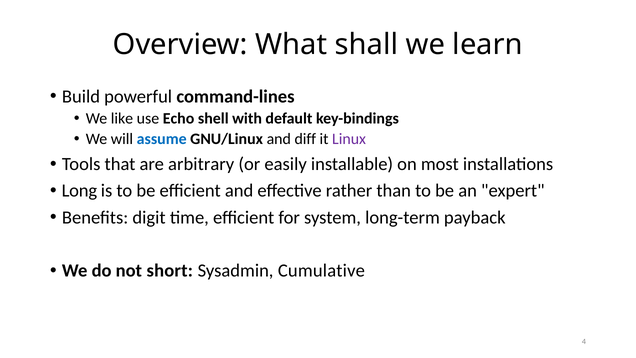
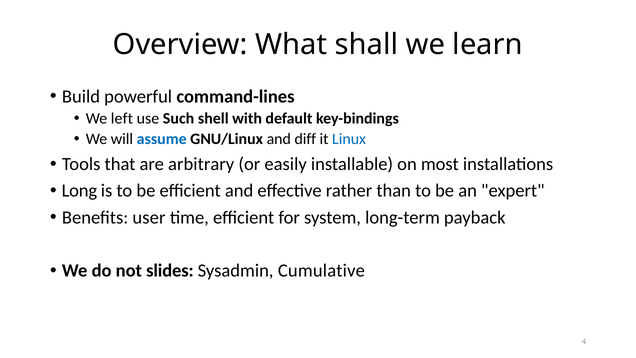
like: like -> left
Echo: Echo -> Such
Linux colour: purple -> blue
digit: digit -> user
short: short -> slides
